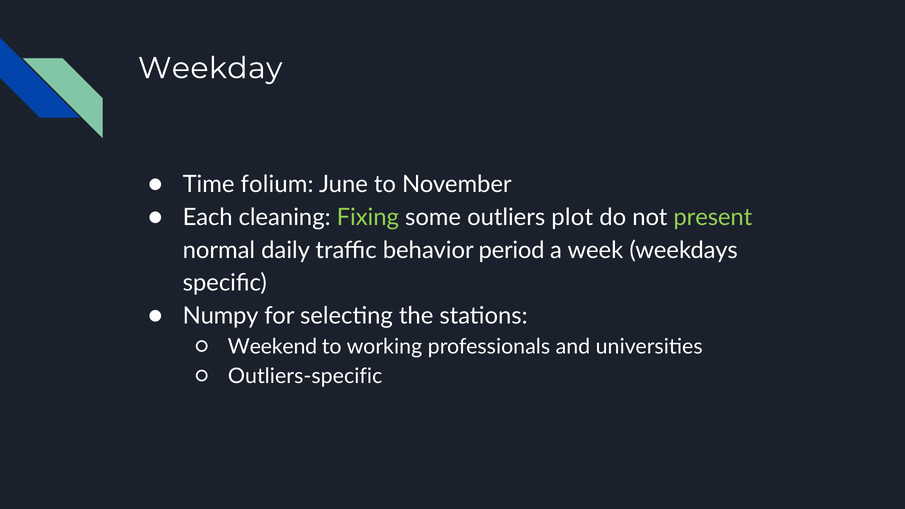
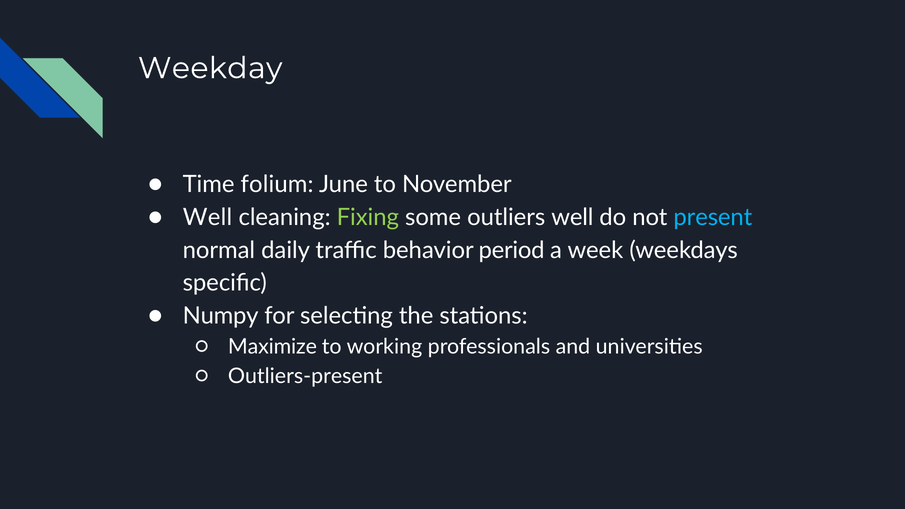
Each at (208, 217): Each -> Well
outliers plot: plot -> well
present colour: light green -> light blue
Weekend: Weekend -> Maximize
Outliers-specific: Outliers-specific -> Outliers-present
